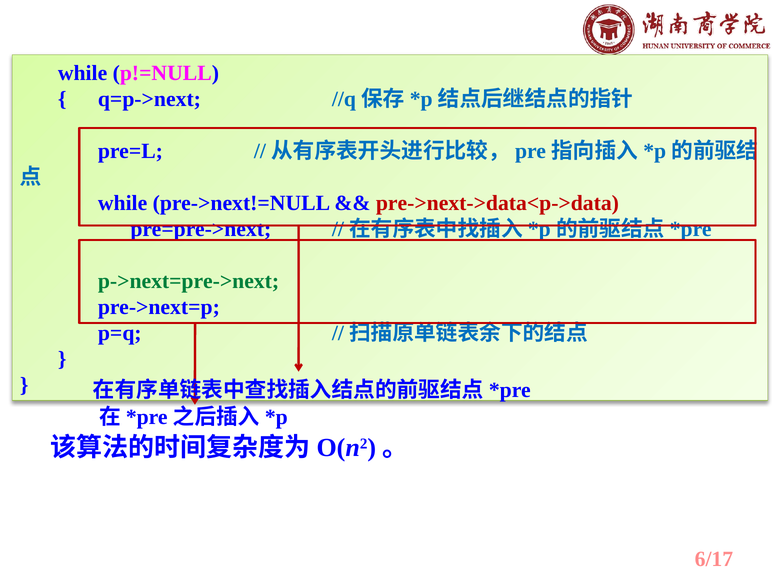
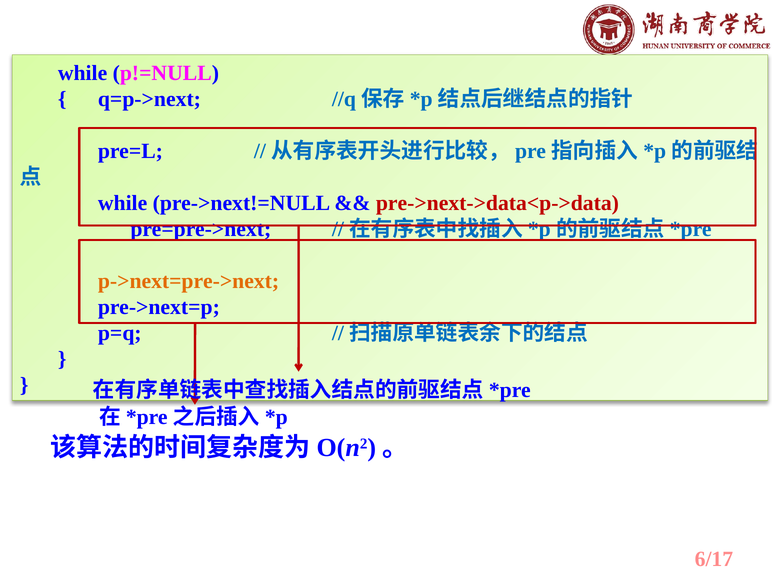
p->next=pre->next colour: green -> orange
